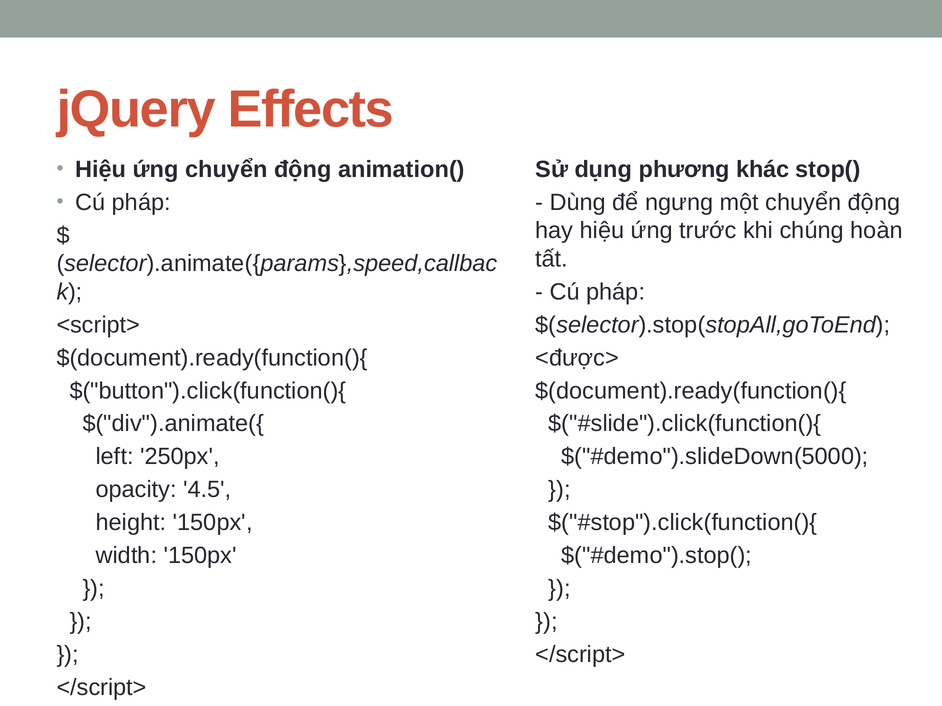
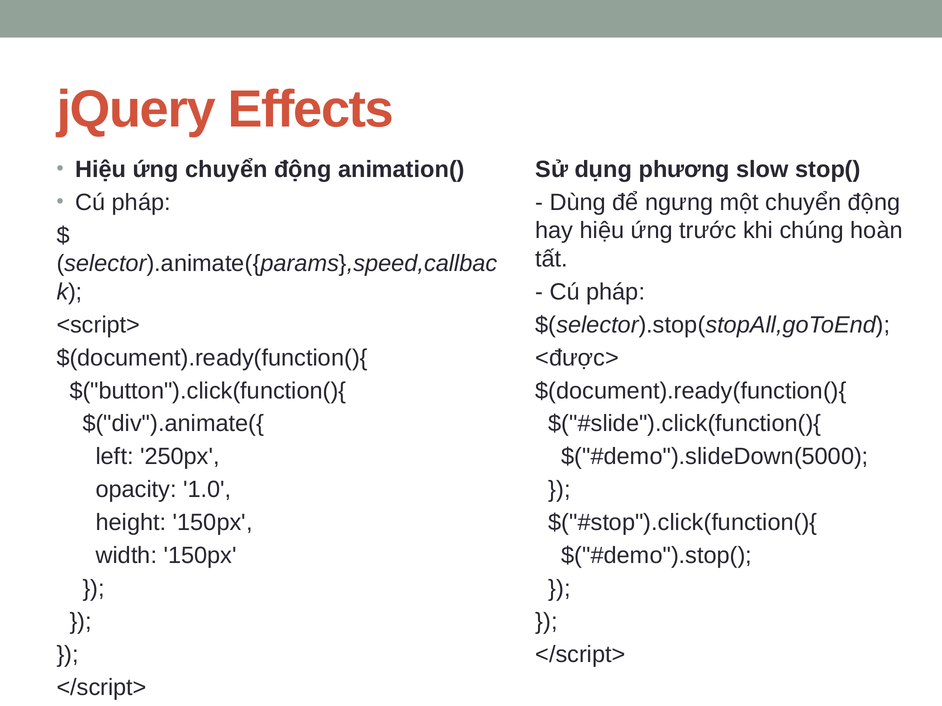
khác: khác -> slow
4.5: 4.5 -> 1.0
